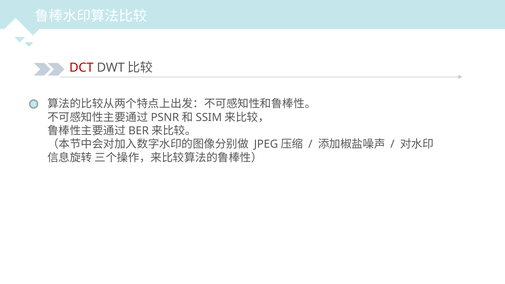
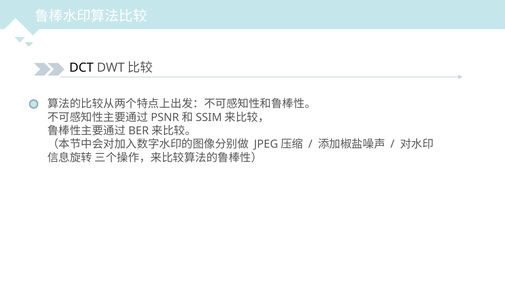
DCT colour: red -> black
